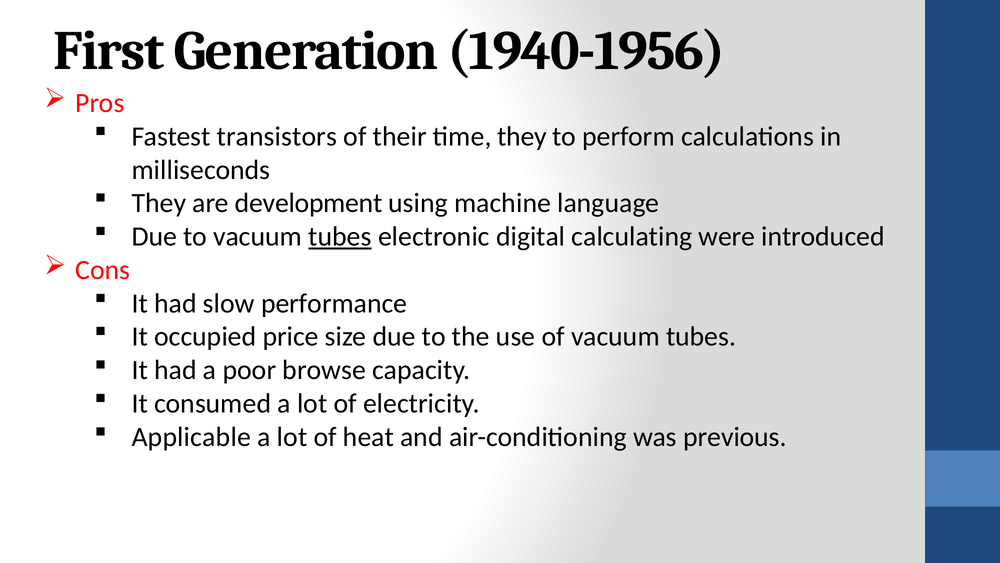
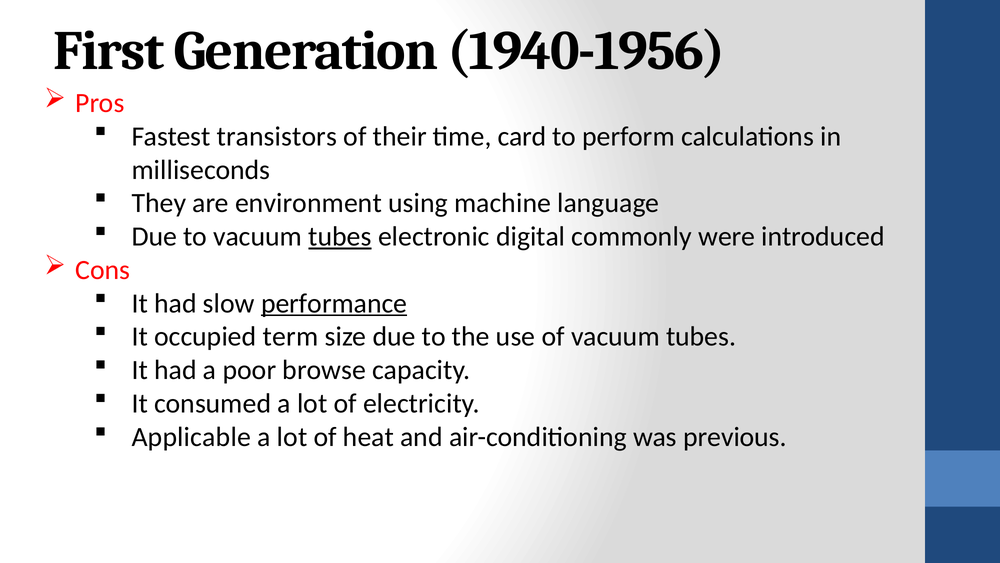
time they: they -> card
development: development -> environment
calculating: calculating -> commonly
performance underline: none -> present
price: price -> term
